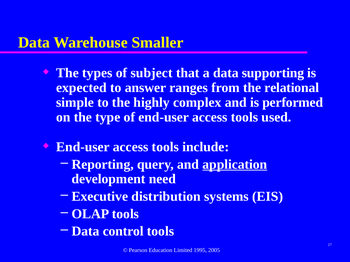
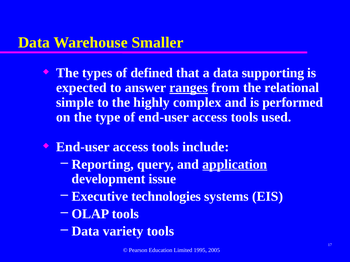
subject: subject -> defined
ranges underline: none -> present
need: need -> issue
distribution: distribution -> technologies
control: control -> variety
